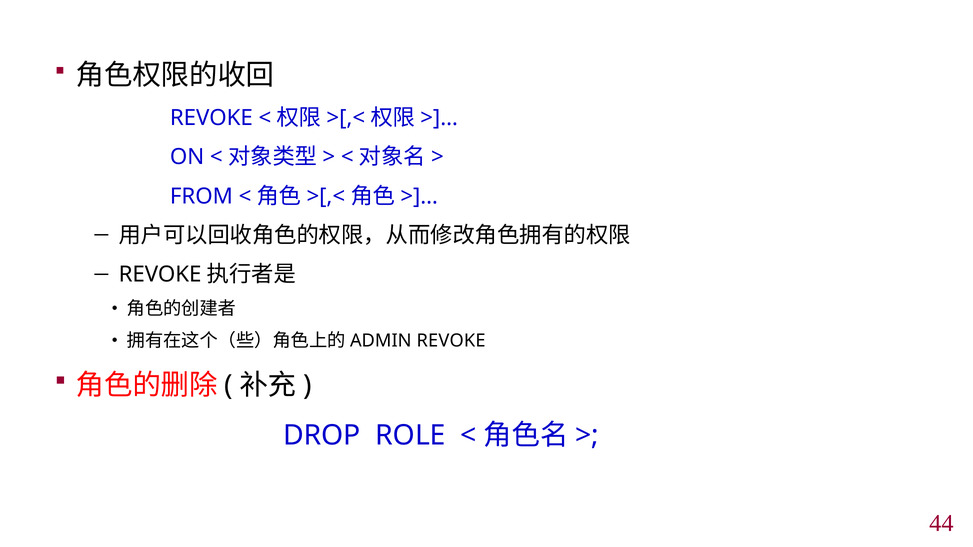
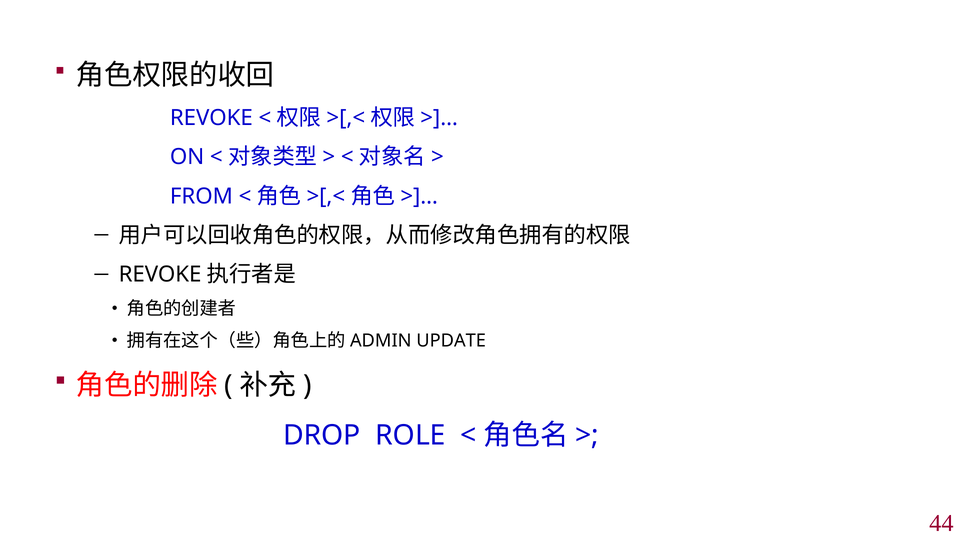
REVOKE at (451, 341): REVOKE -> UPDATE
